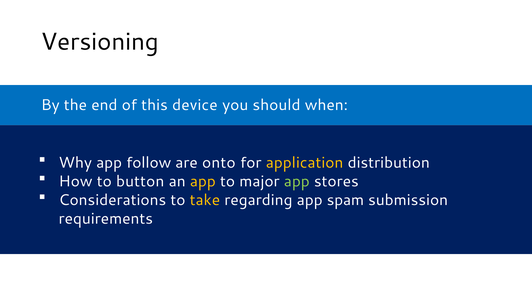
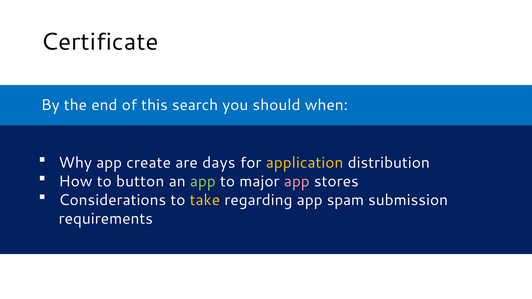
Versioning: Versioning -> Certificate
device: device -> search
follow: follow -> create
onto: onto -> days
app at (203, 181) colour: yellow -> light green
app at (297, 181) colour: light green -> pink
